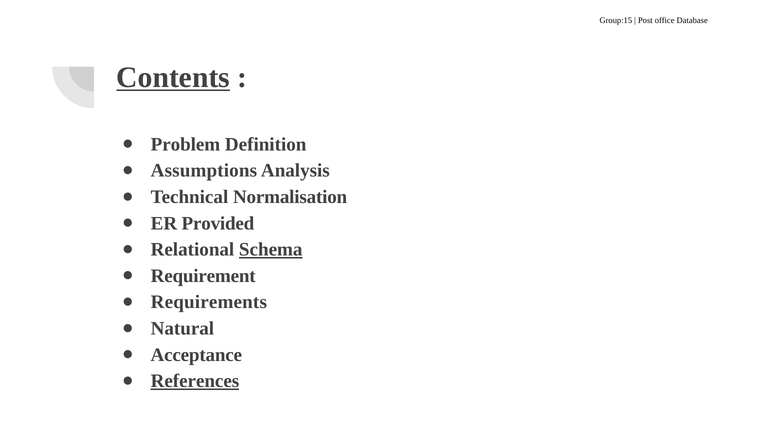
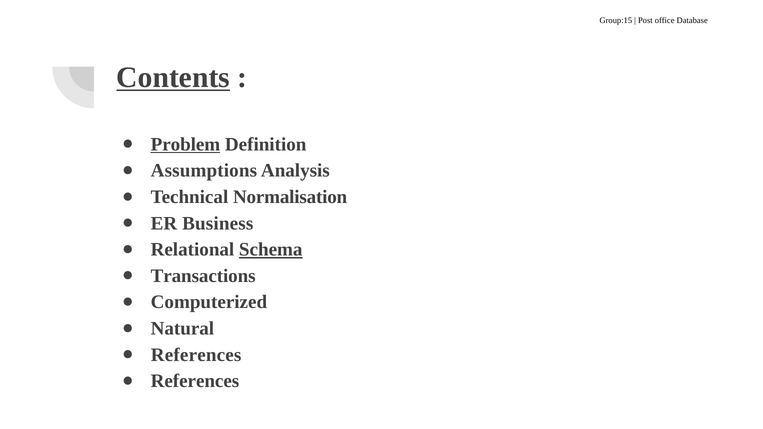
Problem underline: none -> present
Provided: Provided -> Business
Requirement: Requirement -> Transactions
Requirements: Requirements -> Computerized
Acceptance at (196, 355): Acceptance -> References
References at (195, 381) underline: present -> none
